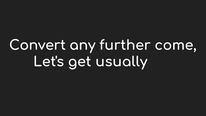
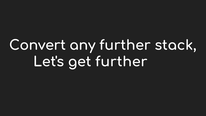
come: come -> stack
get usually: usually -> further
